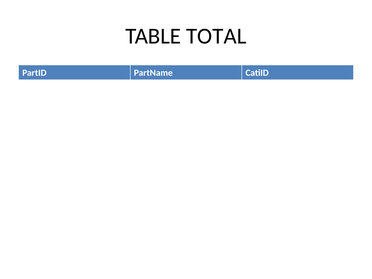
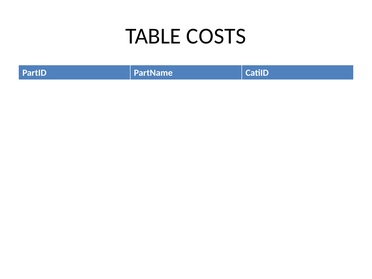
TOTAL: TOTAL -> COSTS
